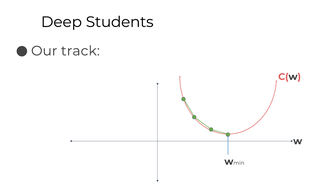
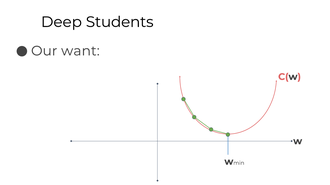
track: track -> want
